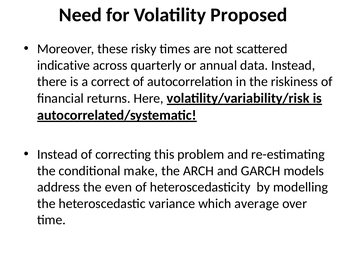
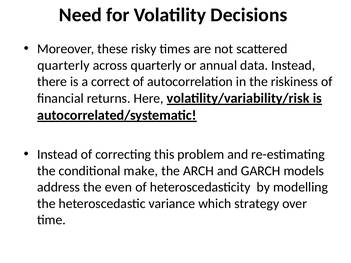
Proposed: Proposed -> Decisions
indicative at (64, 65): indicative -> quarterly
average: average -> strategy
